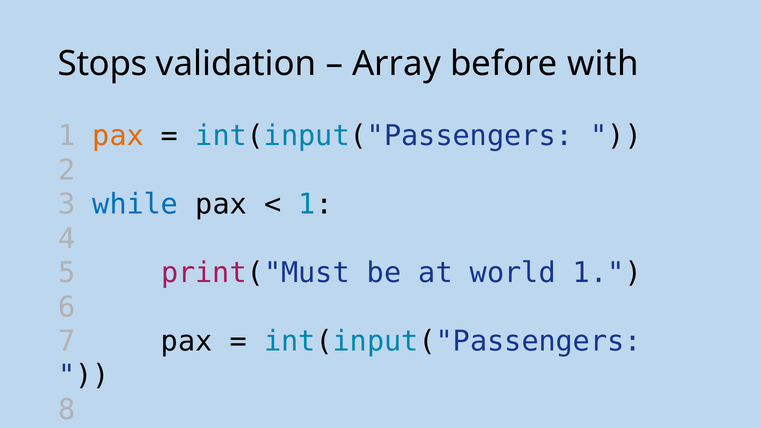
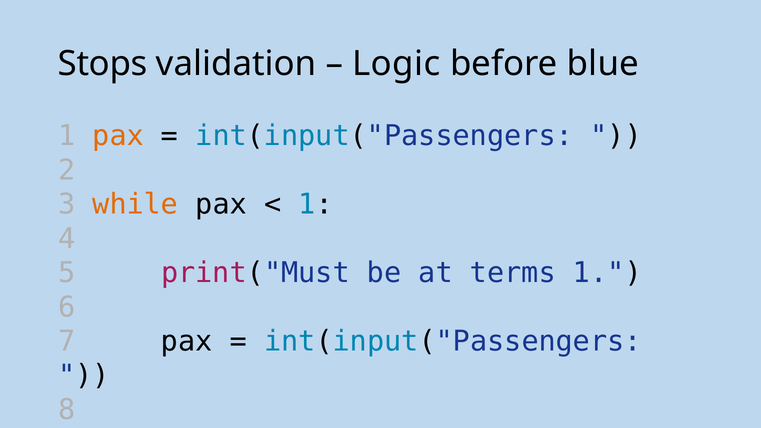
Array: Array -> Logic
with: with -> blue
while colour: blue -> orange
world: world -> terms
